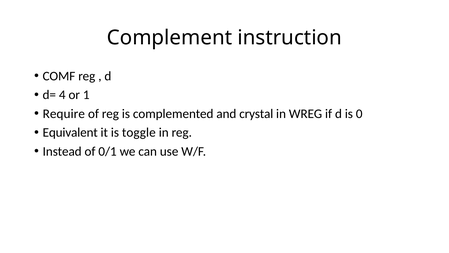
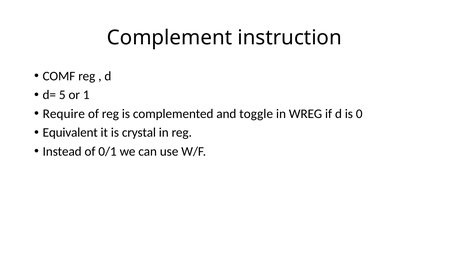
4: 4 -> 5
crystal: crystal -> toggle
toggle: toggle -> crystal
